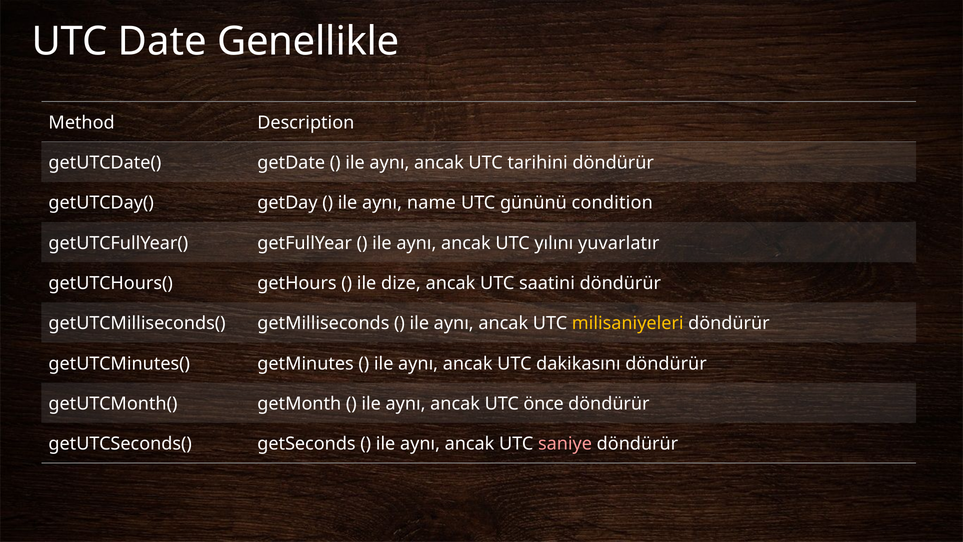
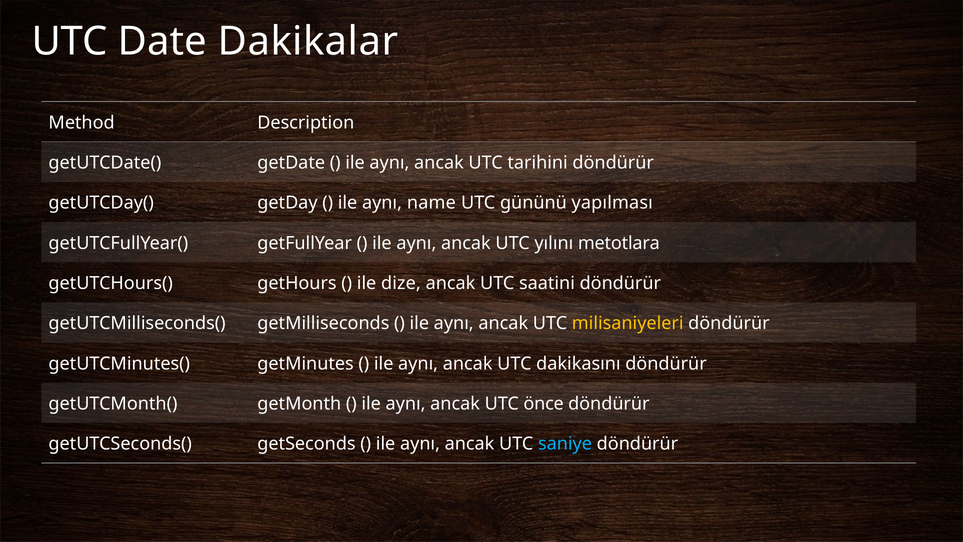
Genellikle: Genellikle -> Dakikalar
condition: condition -> yapılması
yuvarlatır: yuvarlatır -> metotlara
saniye colour: pink -> light blue
